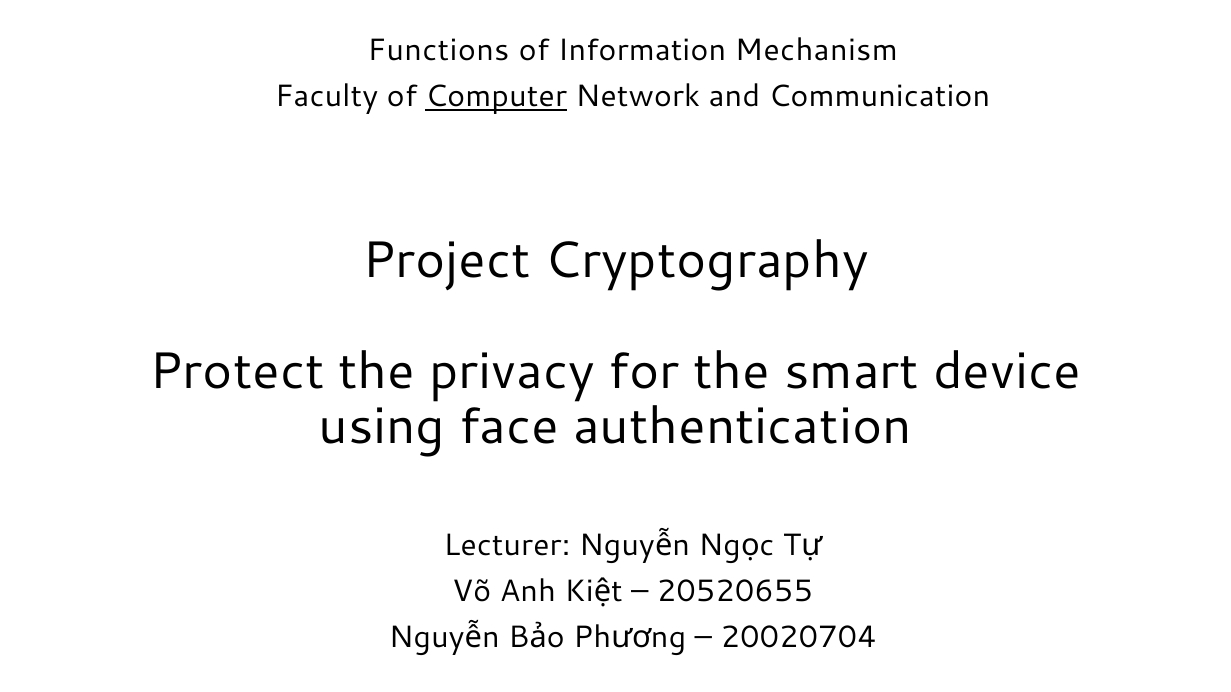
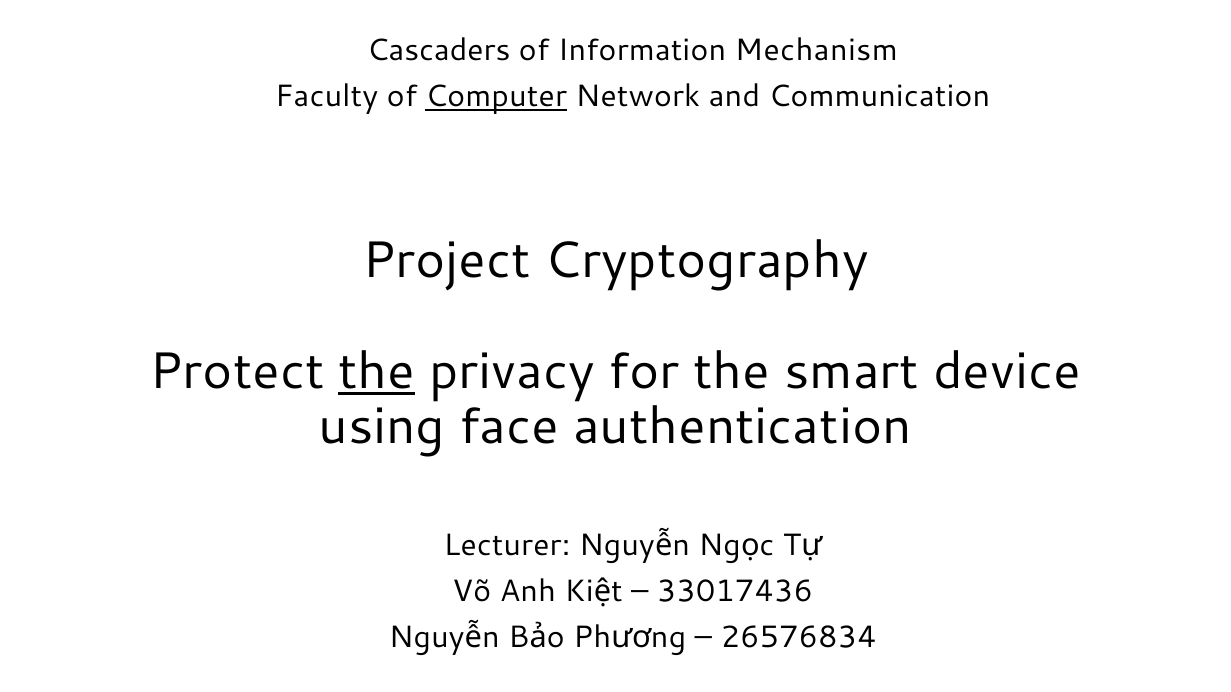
Functions: Functions -> Cascaders
the at (377, 372) underline: none -> present
20520655: 20520655 -> 33017436
20020704: 20020704 -> 26576834
